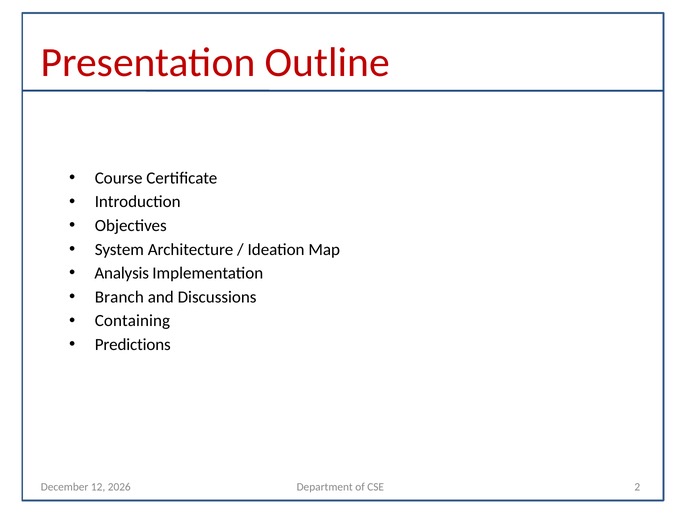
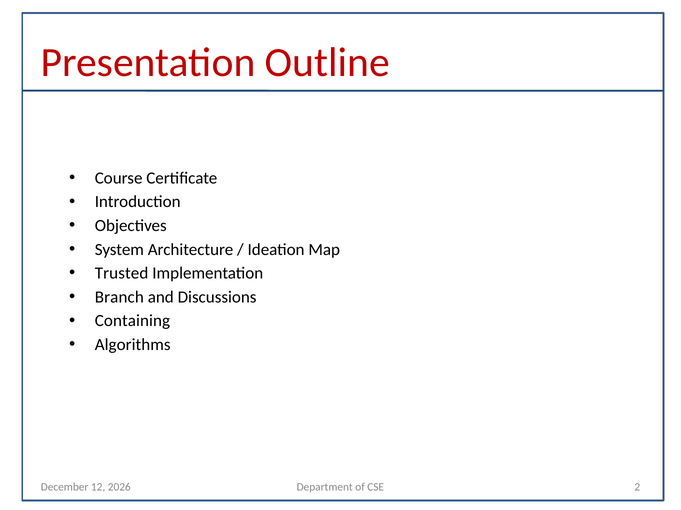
Analysis: Analysis -> Trusted
Predictions: Predictions -> Algorithms
